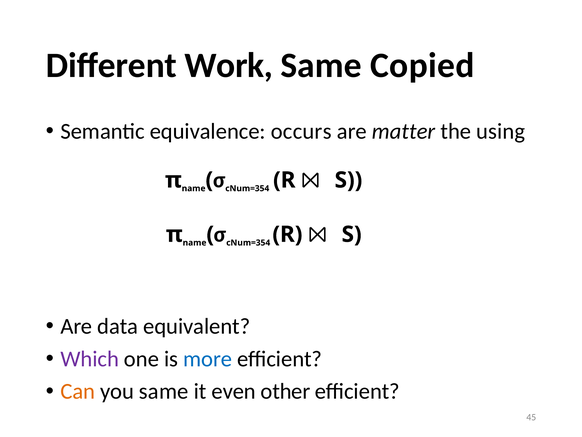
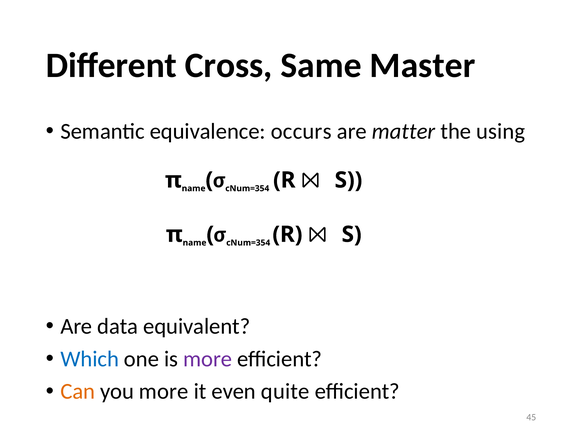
Work: Work -> Cross
Copied: Copied -> Master
Which colour: purple -> blue
more at (208, 358) colour: blue -> purple
you same: same -> more
other: other -> quite
